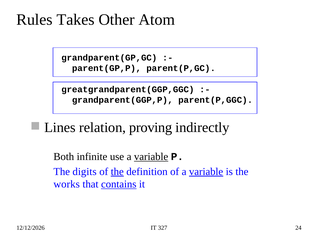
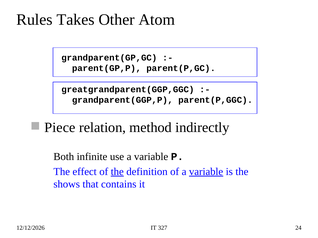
Lines: Lines -> Piece
proving: proving -> method
variable at (151, 157) underline: present -> none
digits: digits -> effect
works: works -> shows
contains underline: present -> none
